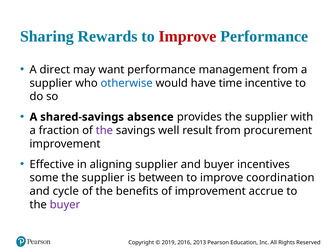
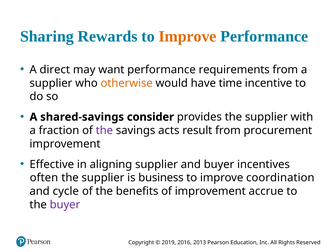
Improve at (188, 36) colour: red -> orange
management: management -> requirements
otherwise colour: blue -> orange
absence: absence -> consider
well: well -> acts
some: some -> often
between: between -> business
